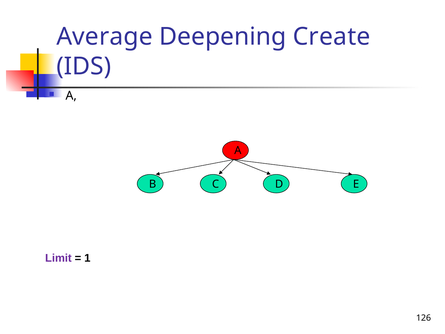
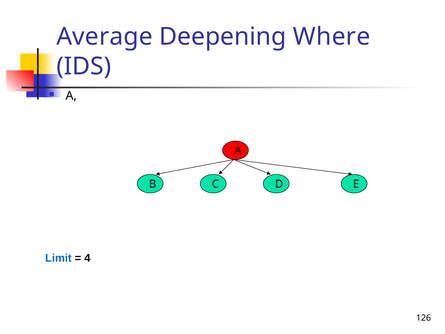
Create: Create -> Where
Limit colour: purple -> blue
1: 1 -> 4
